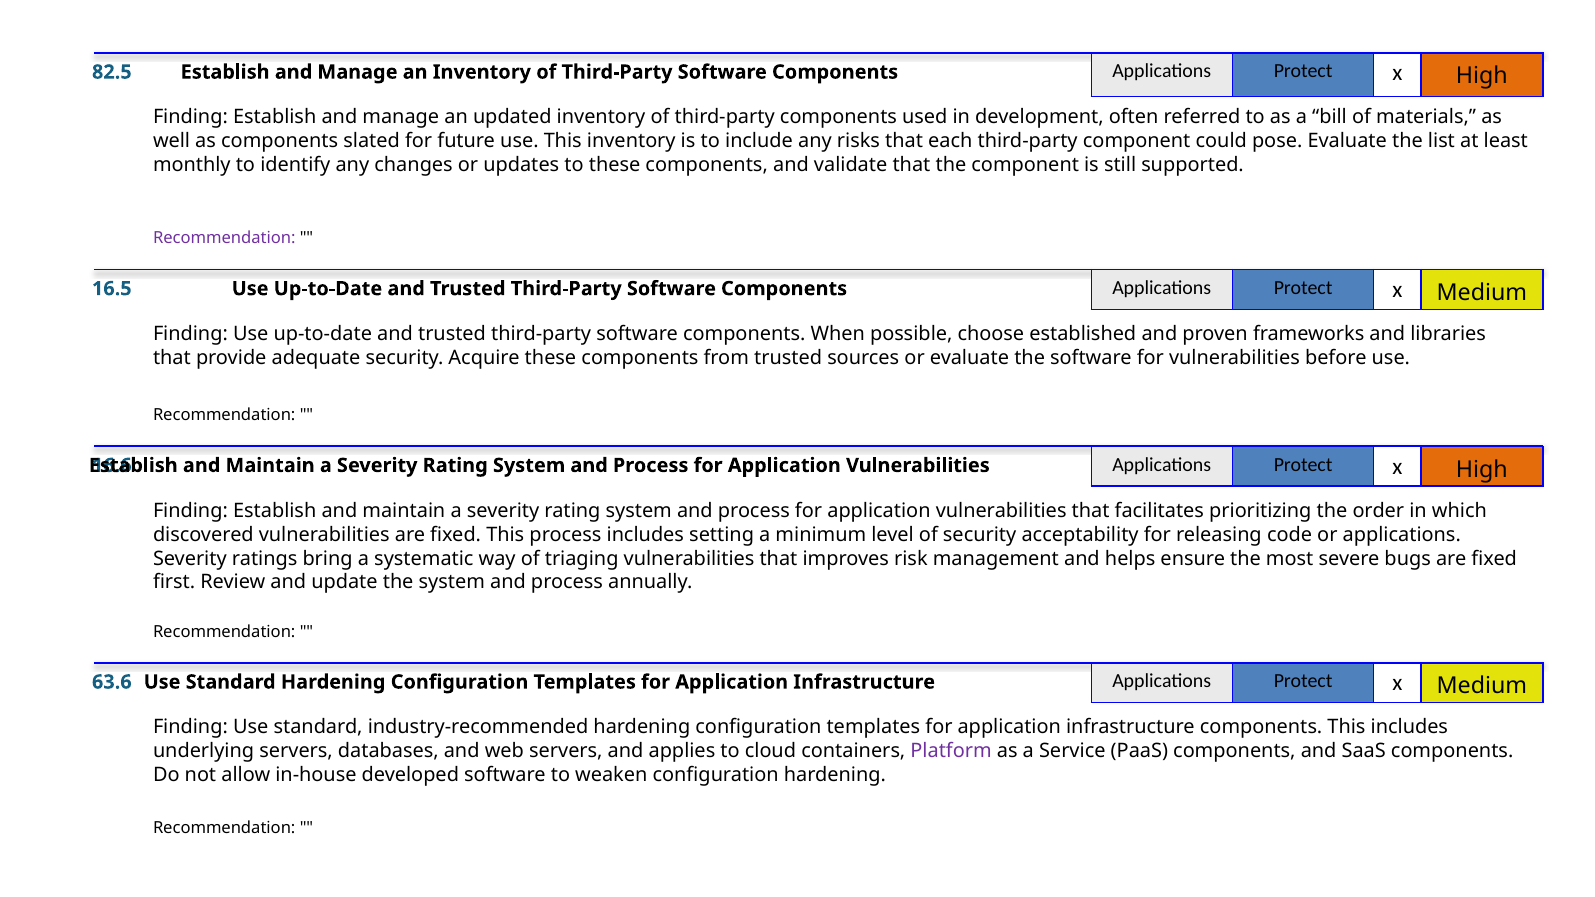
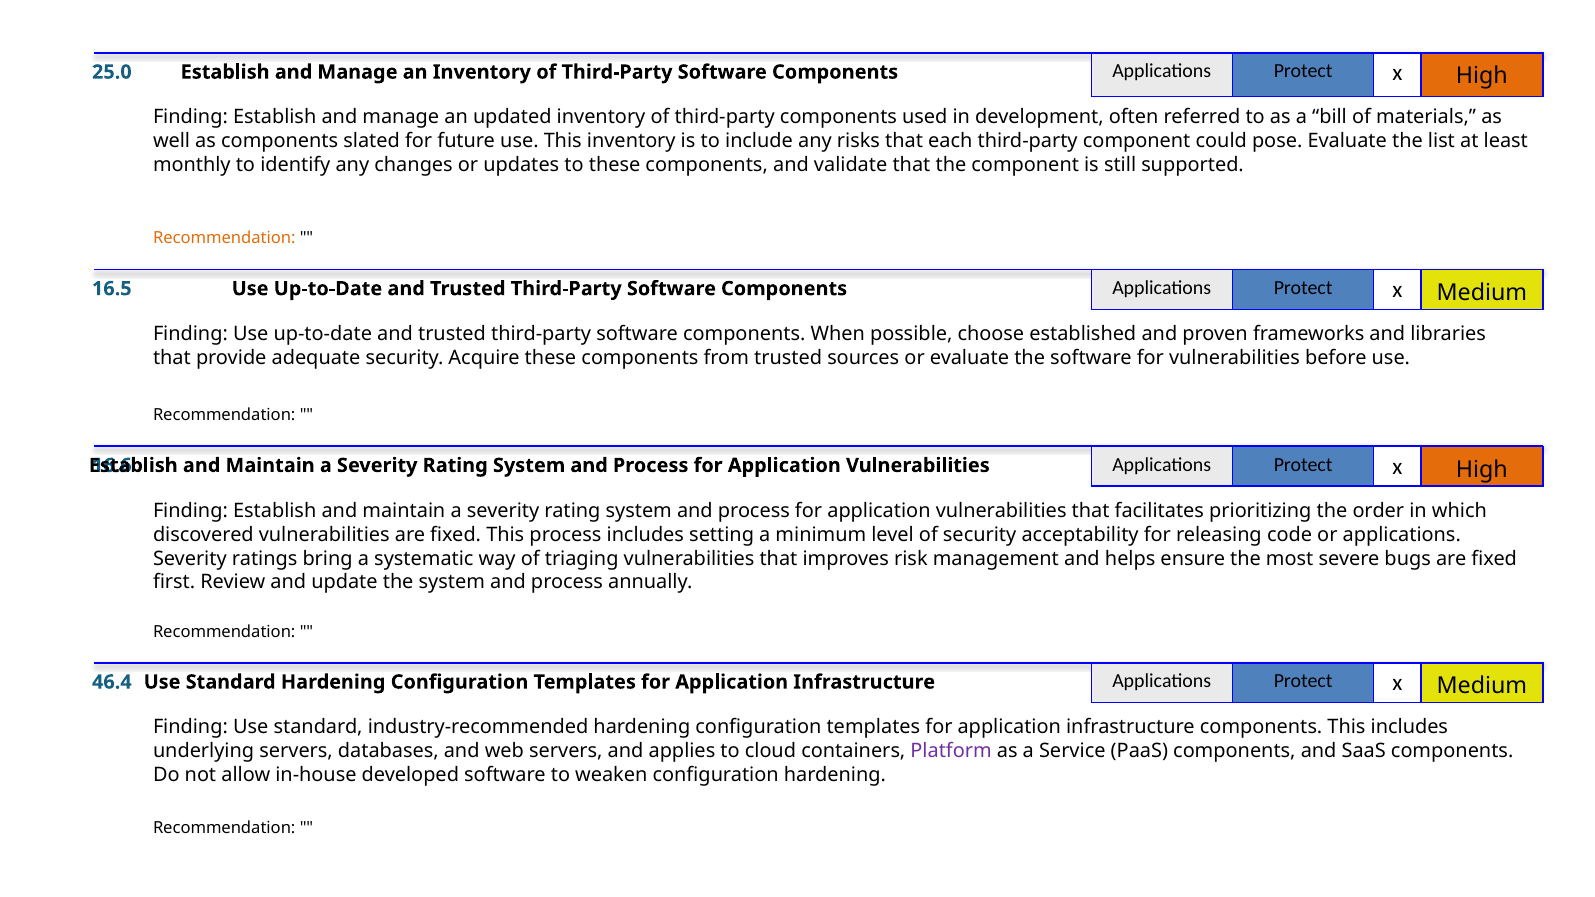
82.5: 82.5 -> 25.0
Recommendation at (224, 238) colour: purple -> orange
63.6: 63.6 -> 46.4
